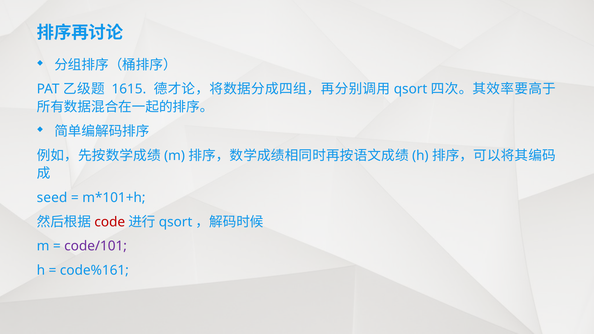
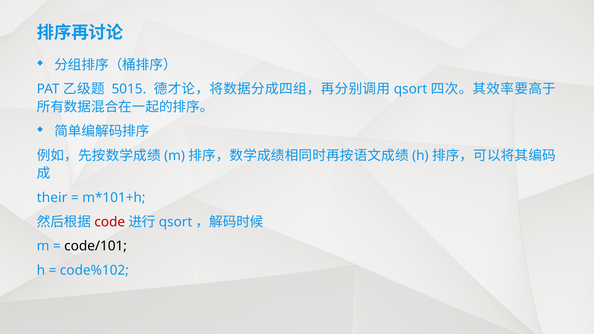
1615: 1615 -> 5015
seed: seed -> their
code/101 colour: purple -> black
code%161: code%161 -> code%102
